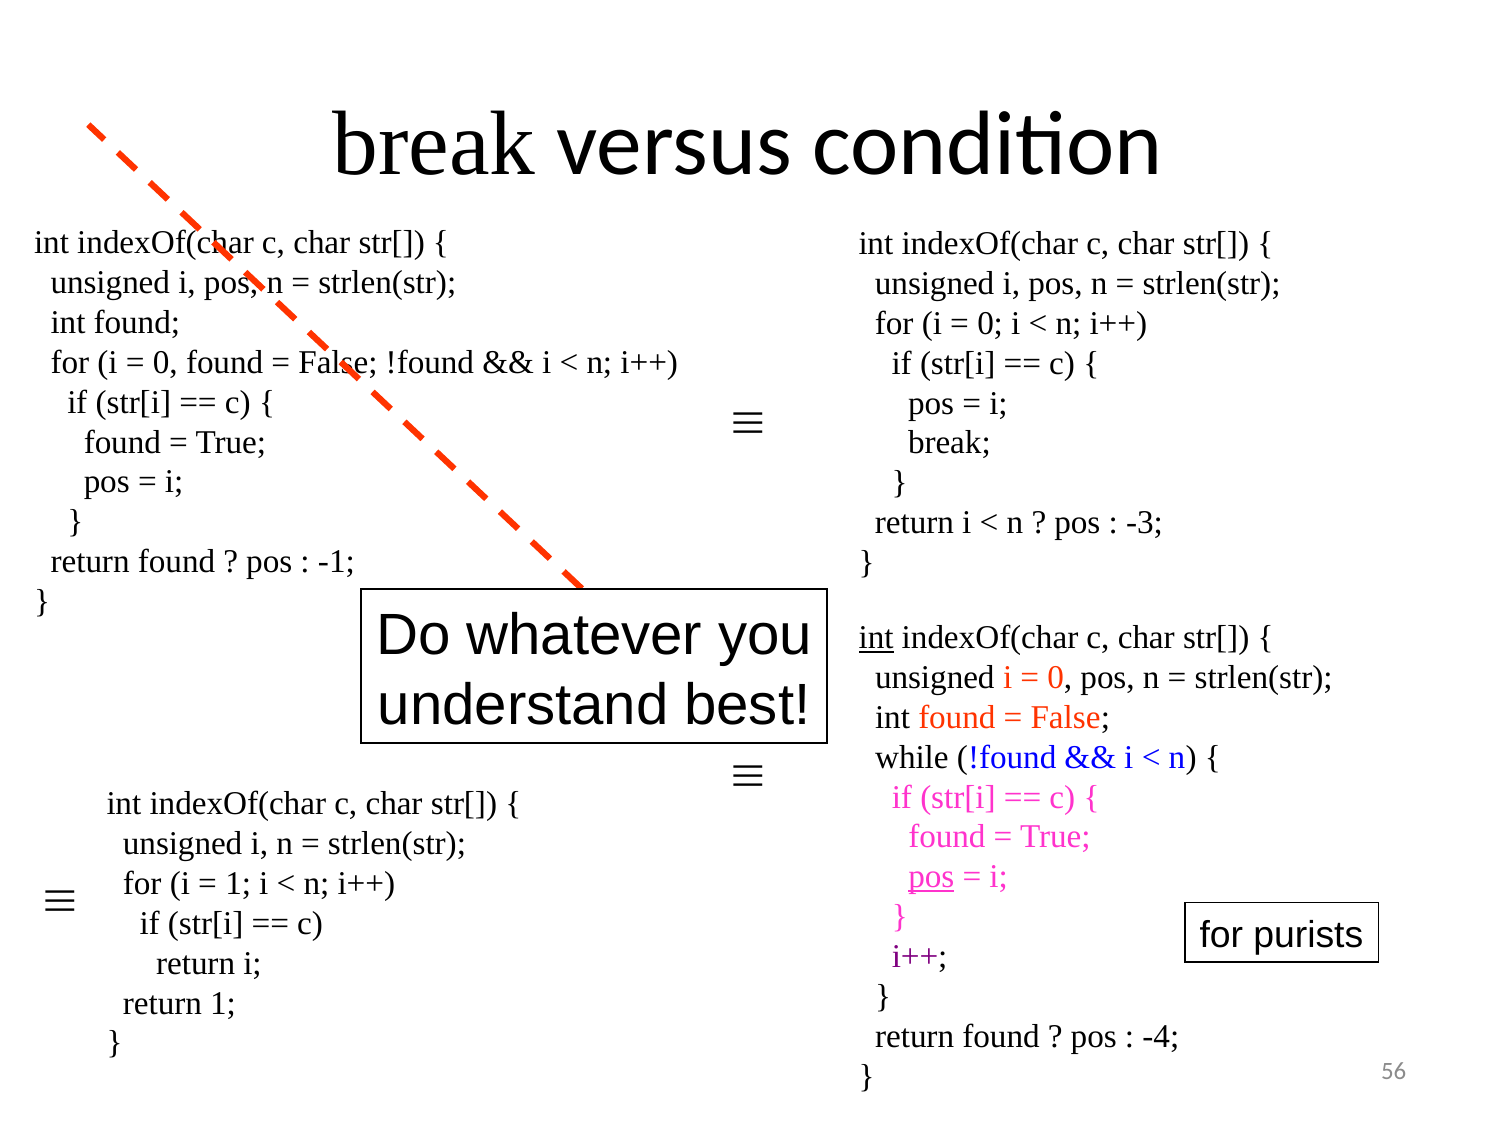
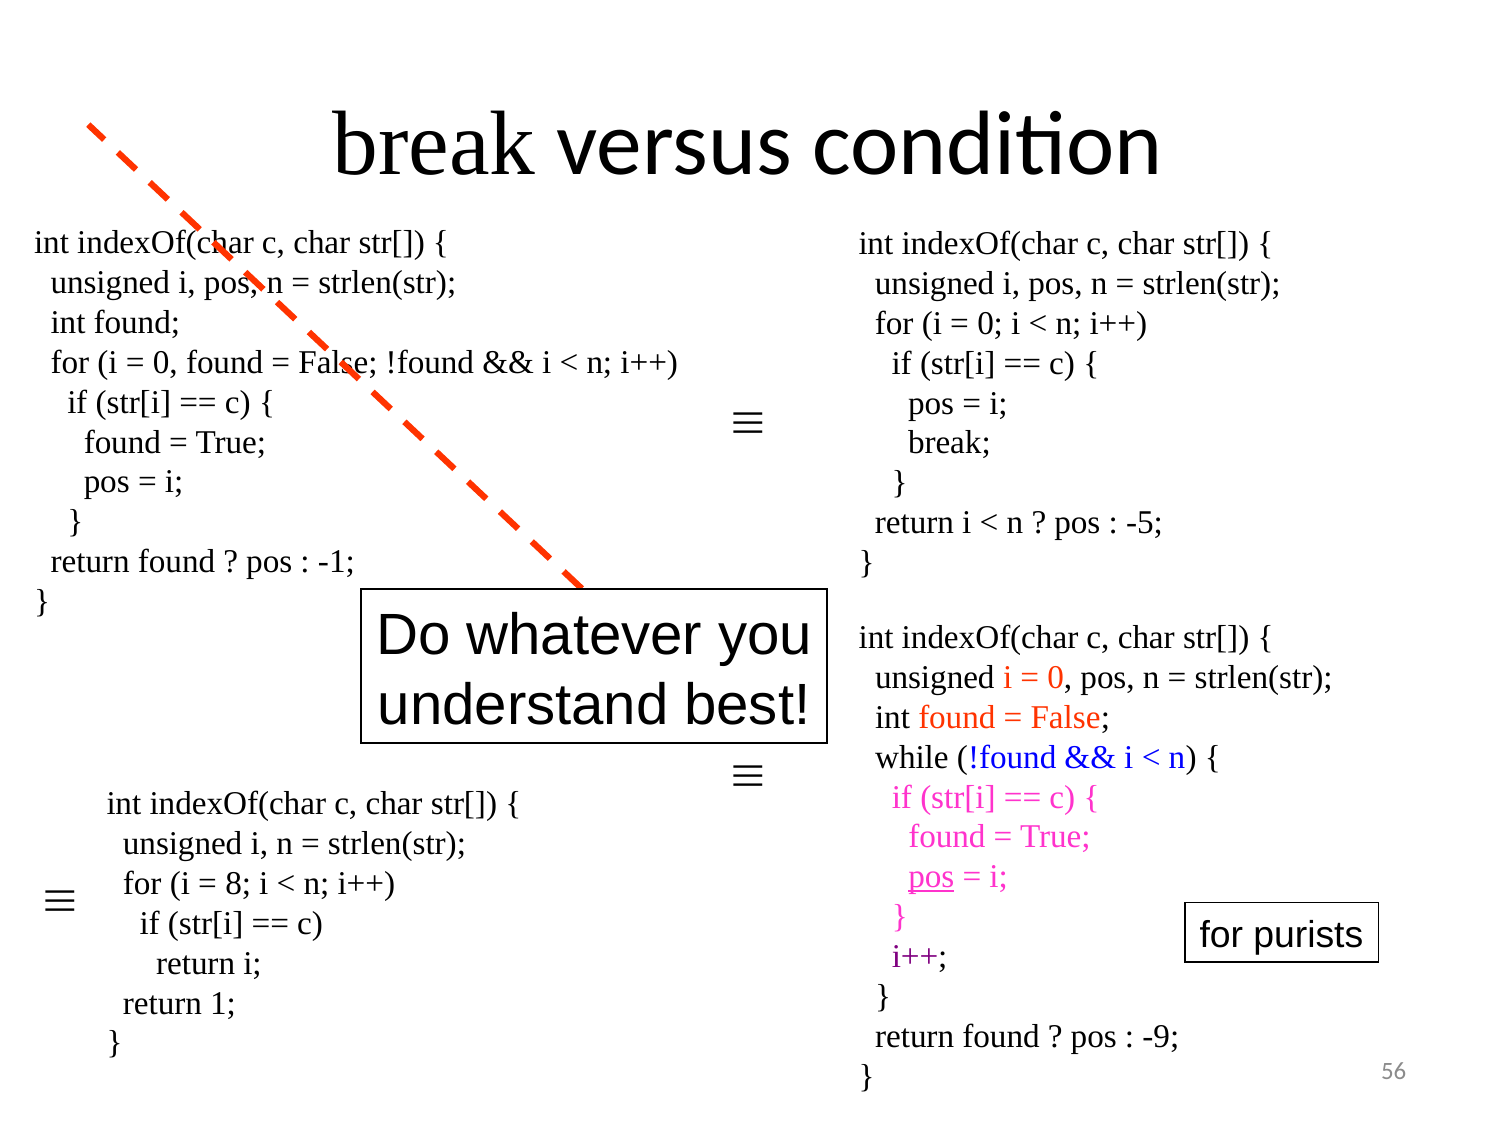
-3: -3 -> -5
int at (876, 638) underline: present -> none
1 at (238, 884): 1 -> 8
-4: -4 -> -9
